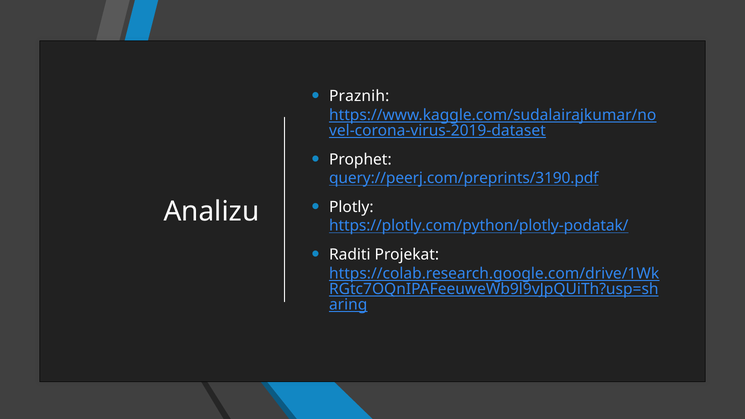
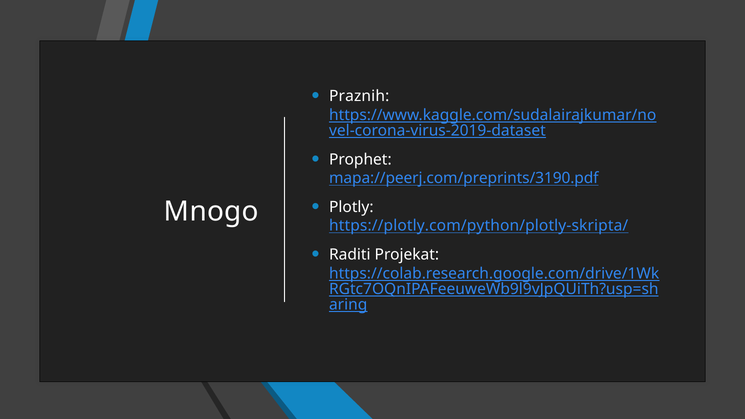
query://peerj.com/preprints/3190.pdf: query://peerj.com/preprints/3190.pdf -> mapa://peerj.com/preprints/3190.pdf
Analizu: Analizu -> Mnogo
https://plotly.com/python/plotly-podatak/: https://plotly.com/python/plotly-podatak/ -> https://plotly.com/python/plotly-skripta/
